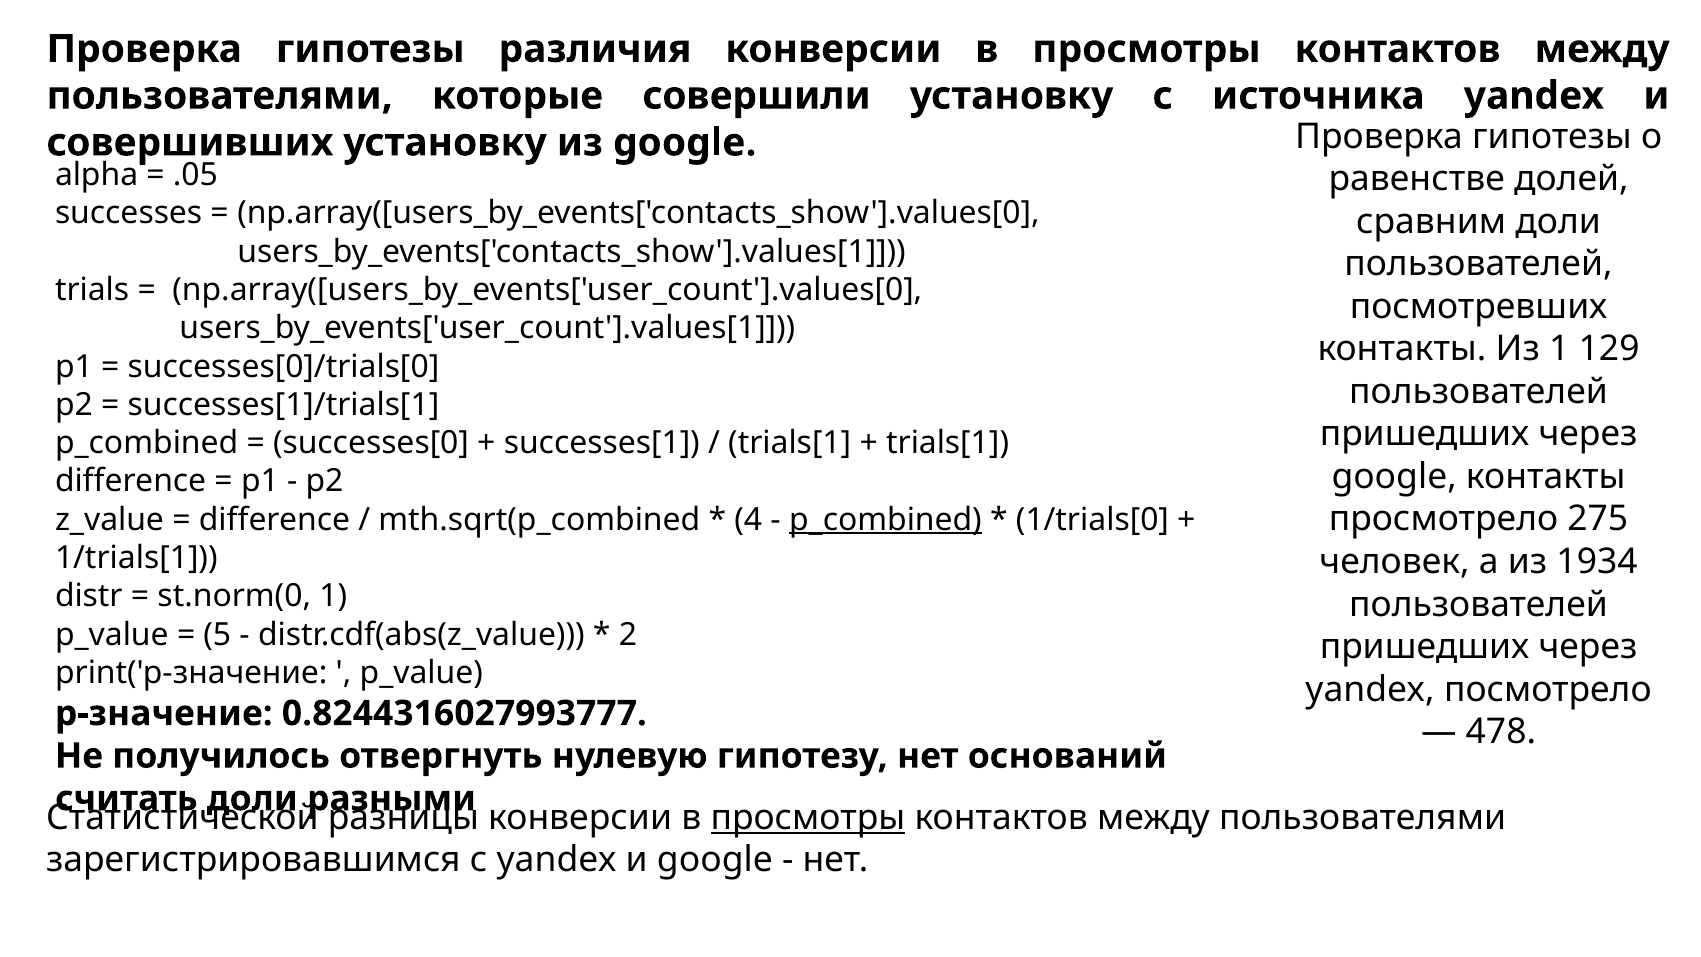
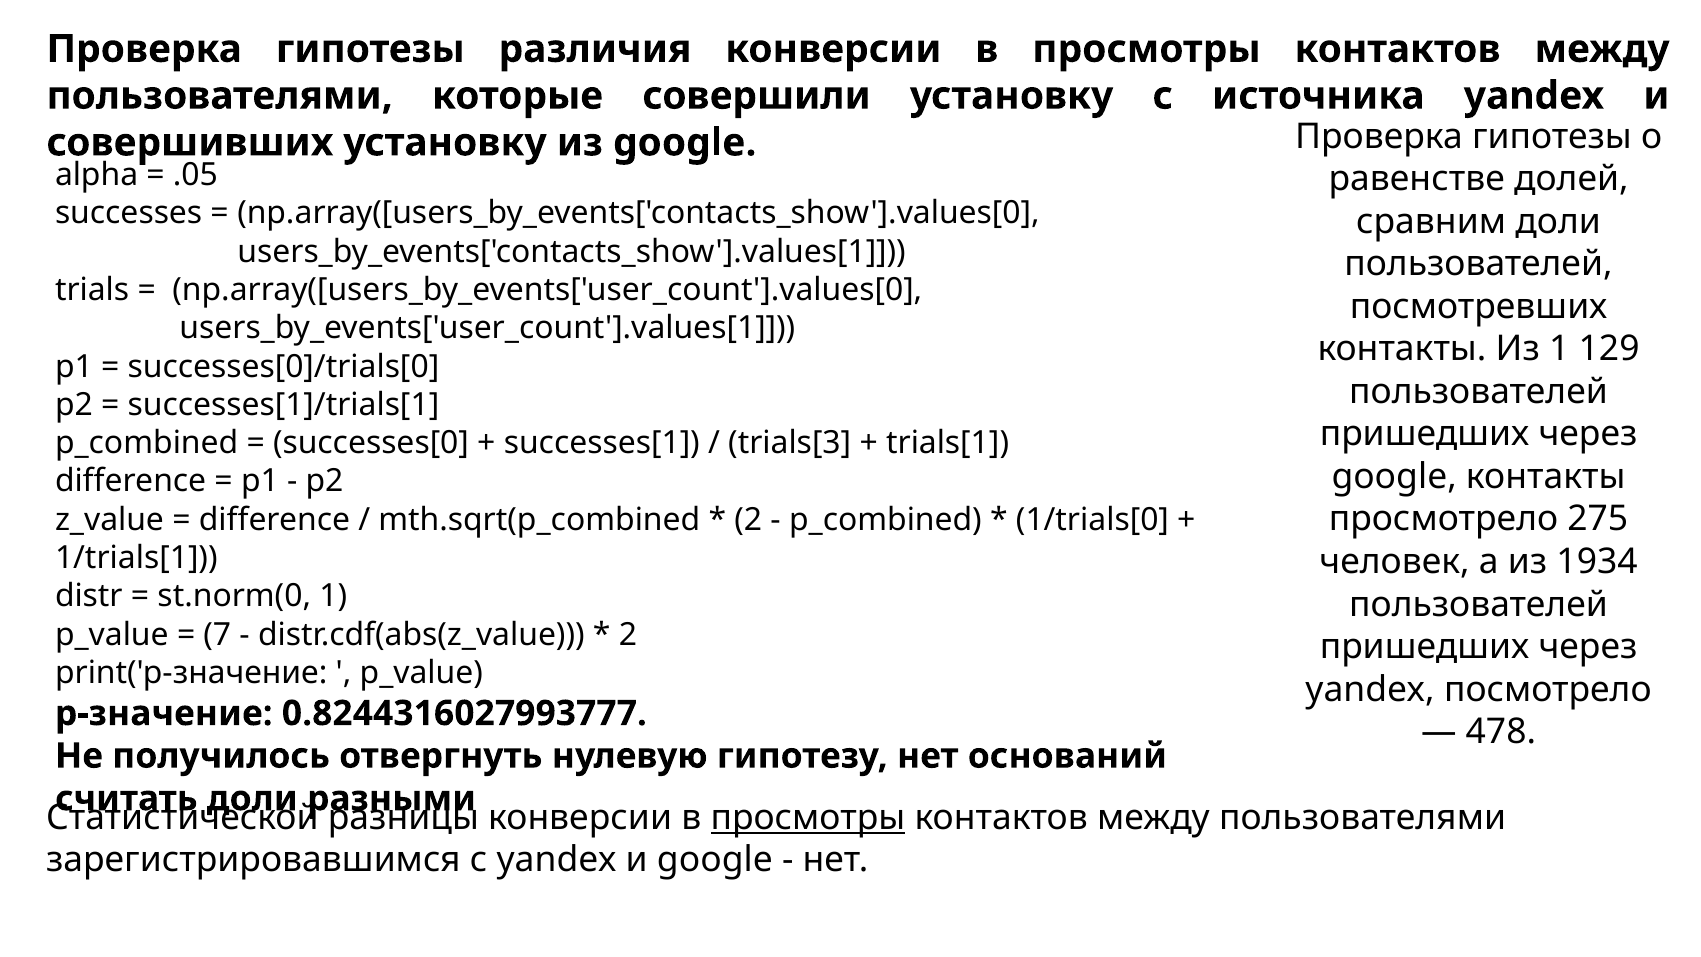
trials[1 at (790, 443): trials[1 -> trials[3
4 at (748, 520): 4 -> 2
p_combined at (885, 520) underline: present -> none
5: 5 -> 7
